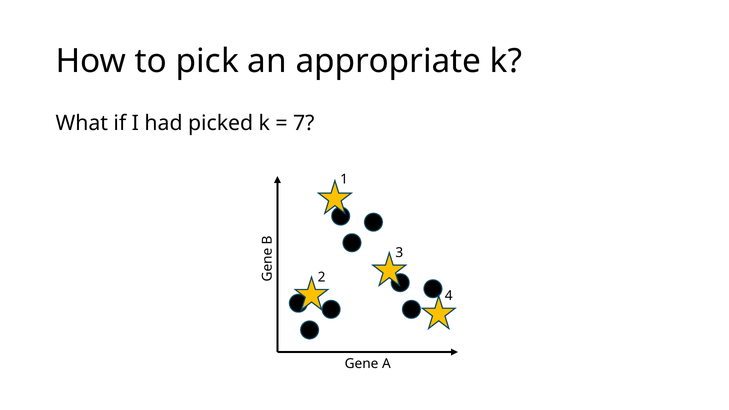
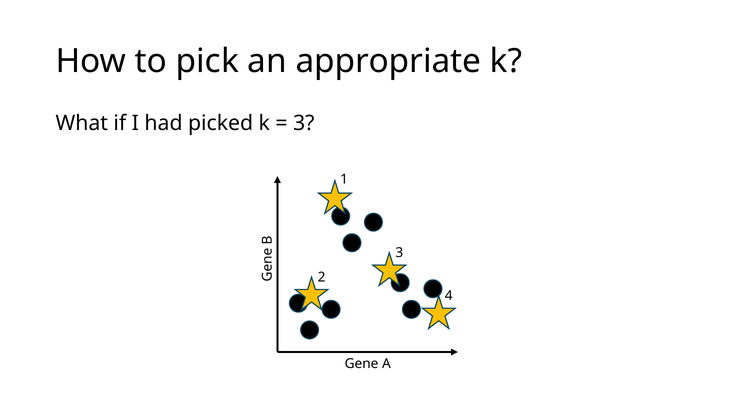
7 at (304, 123): 7 -> 3
